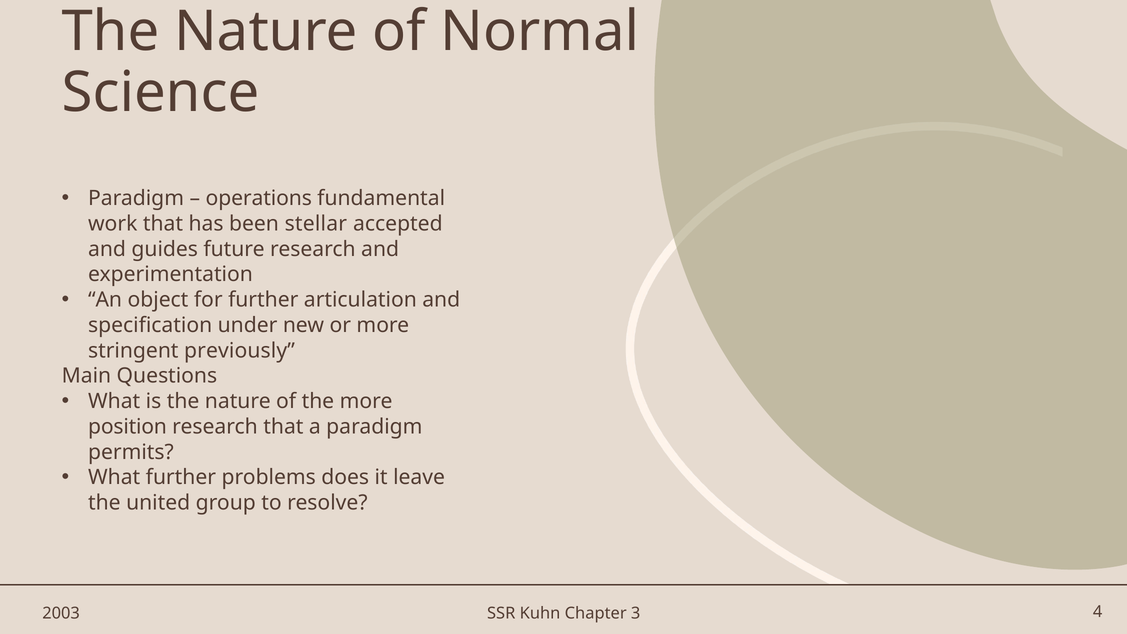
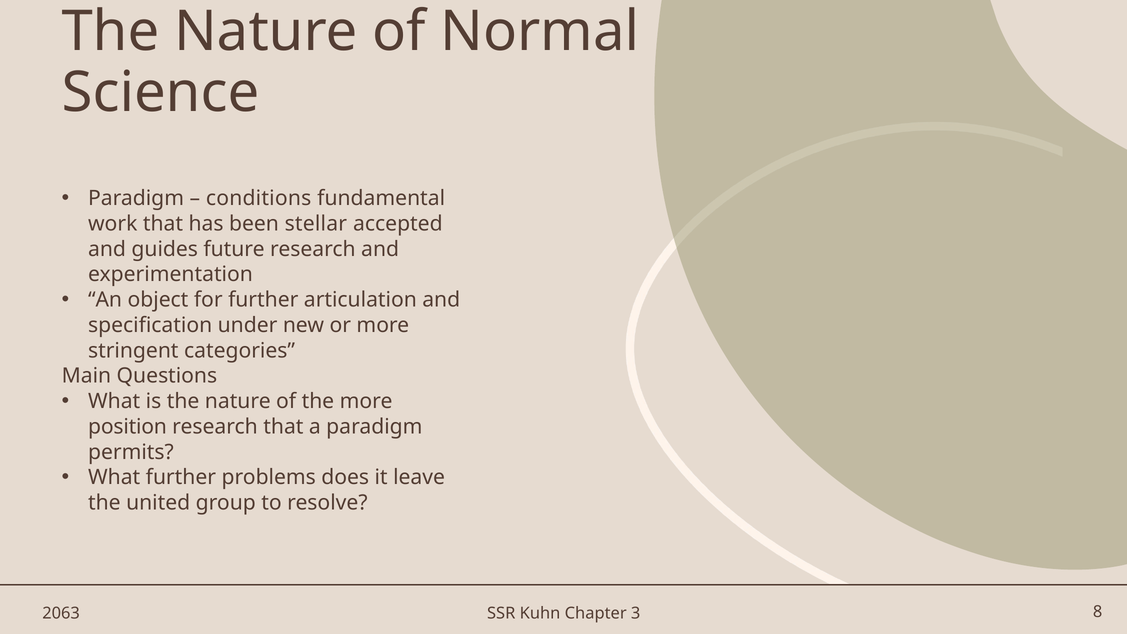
operations: operations -> conditions
previously: previously -> categories
2003: 2003 -> 2063
4: 4 -> 8
